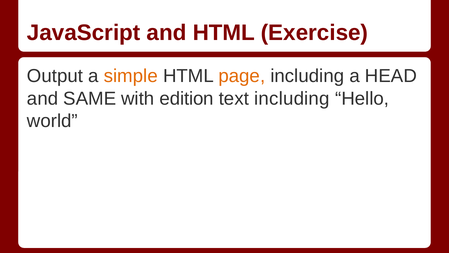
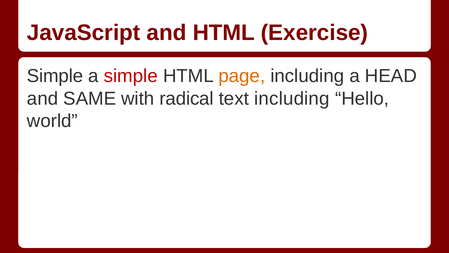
Output at (55, 76): Output -> Simple
simple at (131, 76) colour: orange -> red
edition: edition -> radical
